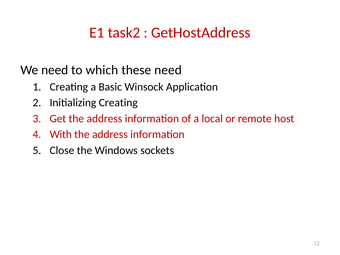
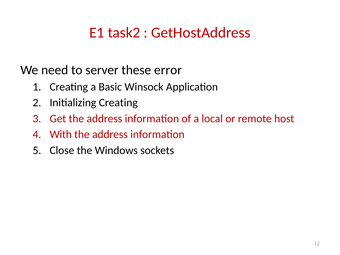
which: which -> server
these need: need -> error
